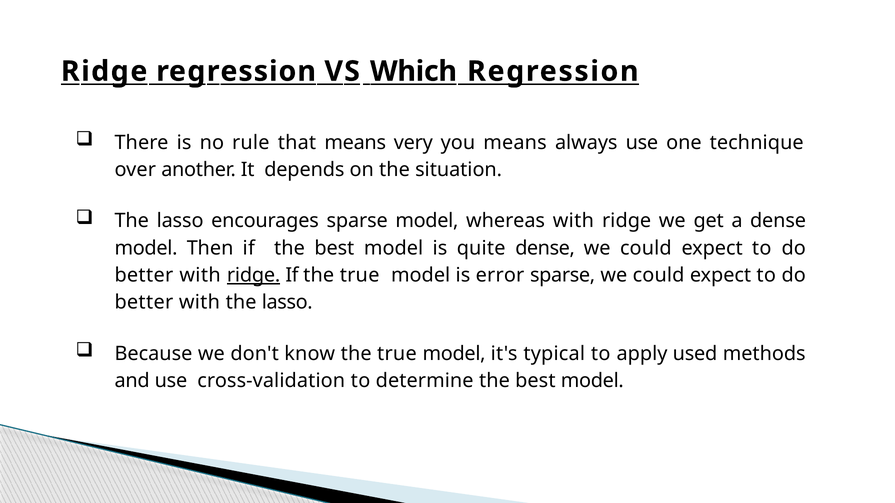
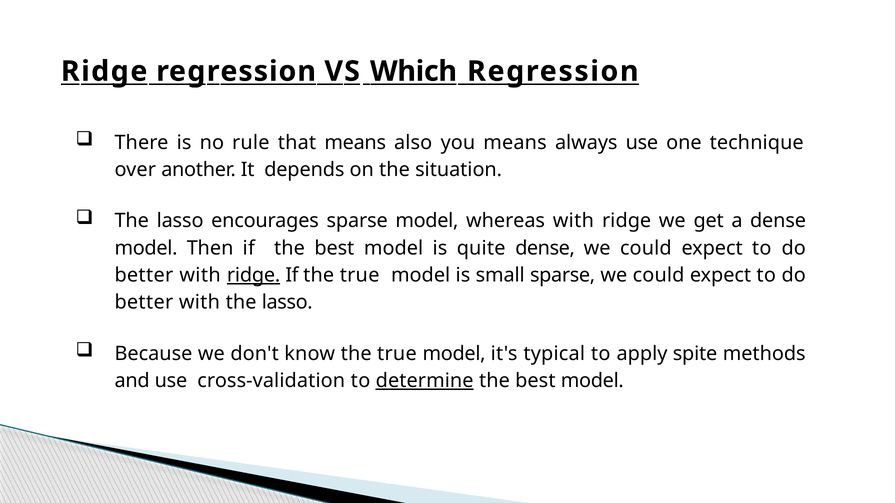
very: very -> also
error: error -> small
used: used -> spite
determine underline: none -> present
